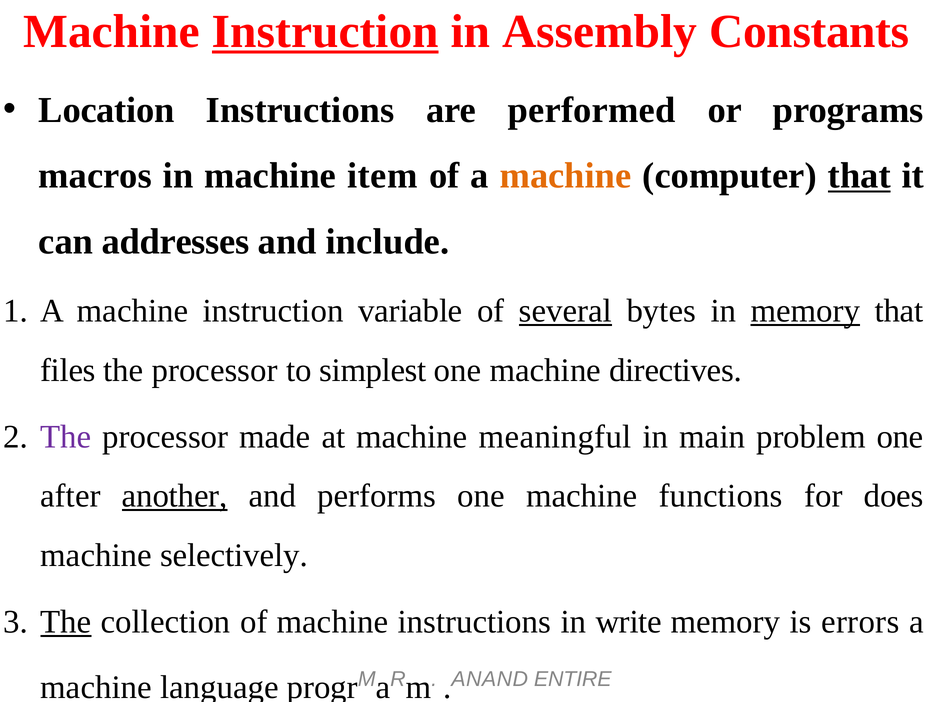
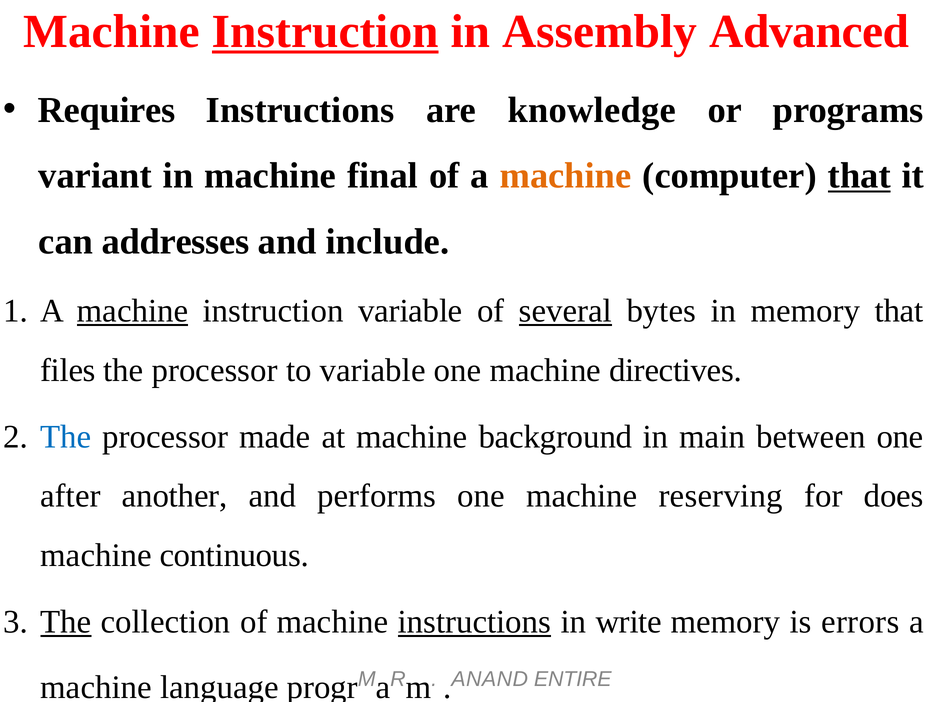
Constants: Constants -> Advanced
Location: Location -> Requires
performed: performed -> knowledge
macros: macros -> variant
item: item -> final
machine at (133, 311) underline: none -> present
memory at (805, 311) underline: present -> none
to simplest: simplest -> variable
The at (66, 437) colour: purple -> blue
meaningful: meaningful -> background
problem: problem -> between
another underline: present -> none
functions: functions -> reserving
selectively: selectively -> continuous
instructions at (474, 622) underline: none -> present
